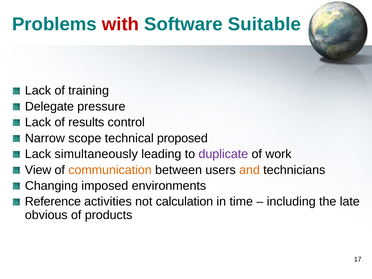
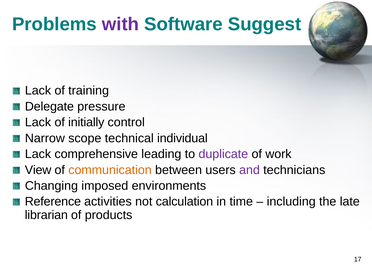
with colour: red -> purple
Suitable: Suitable -> Suggest
results: results -> initially
proposed: proposed -> individual
simultaneously: simultaneously -> comprehensive
and colour: orange -> purple
obvious: obvious -> librarian
